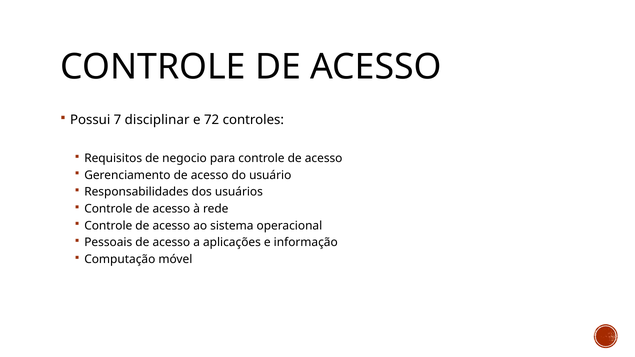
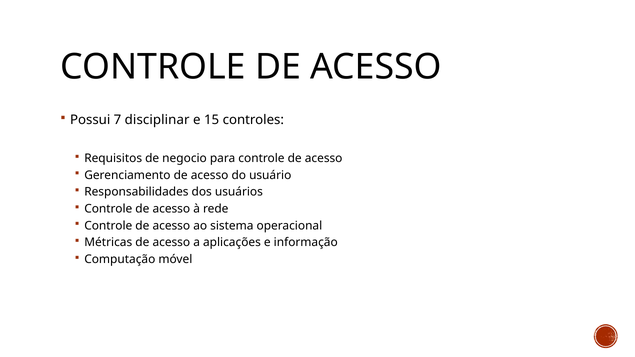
72: 72 -> 15
Pessoais: Pessoais -> Métricas
